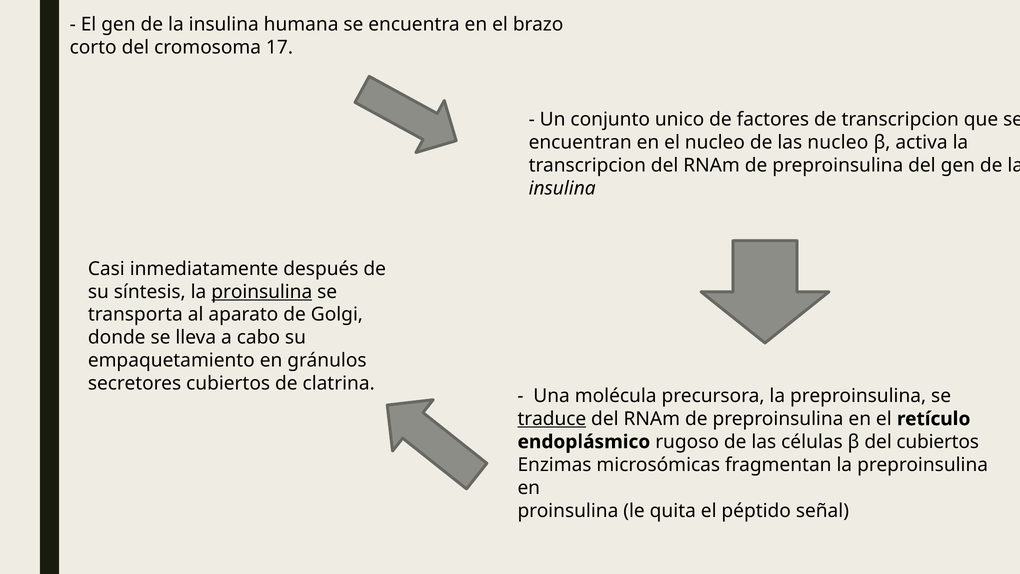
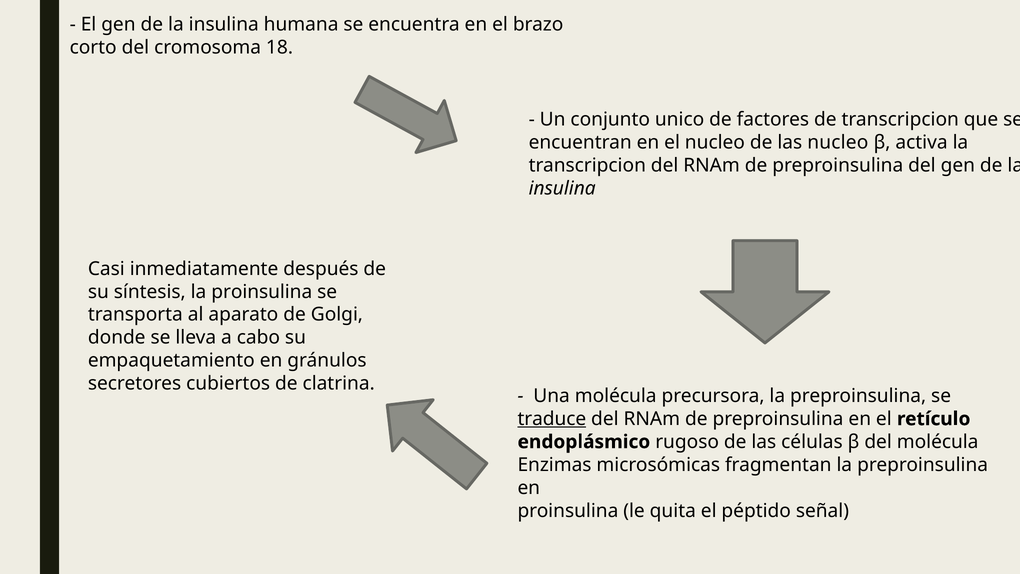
17: 17 -> 18
proinsulina at (262, 292) underline: present -> none
del cubiertos: cubiertos -> molécula
